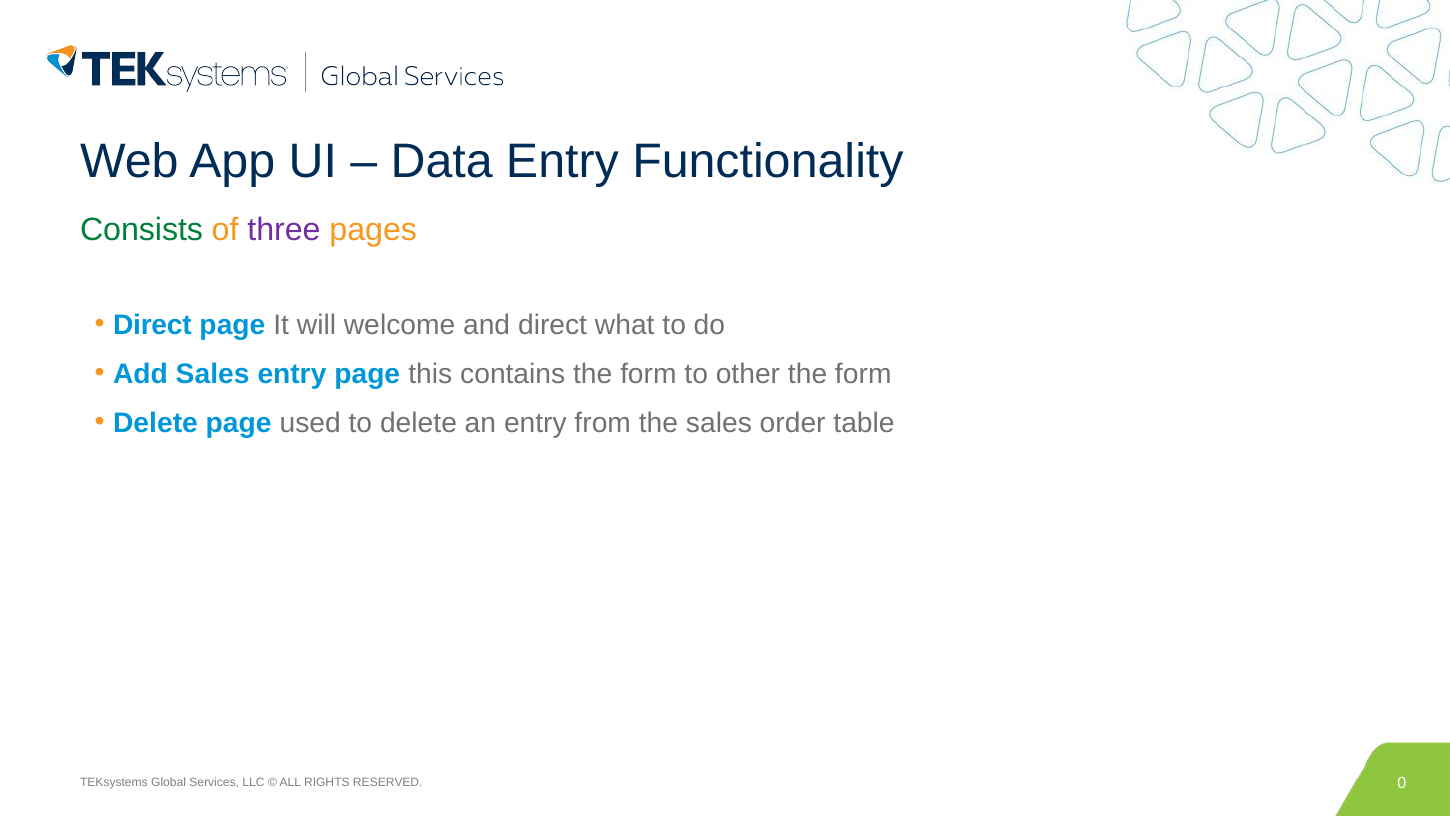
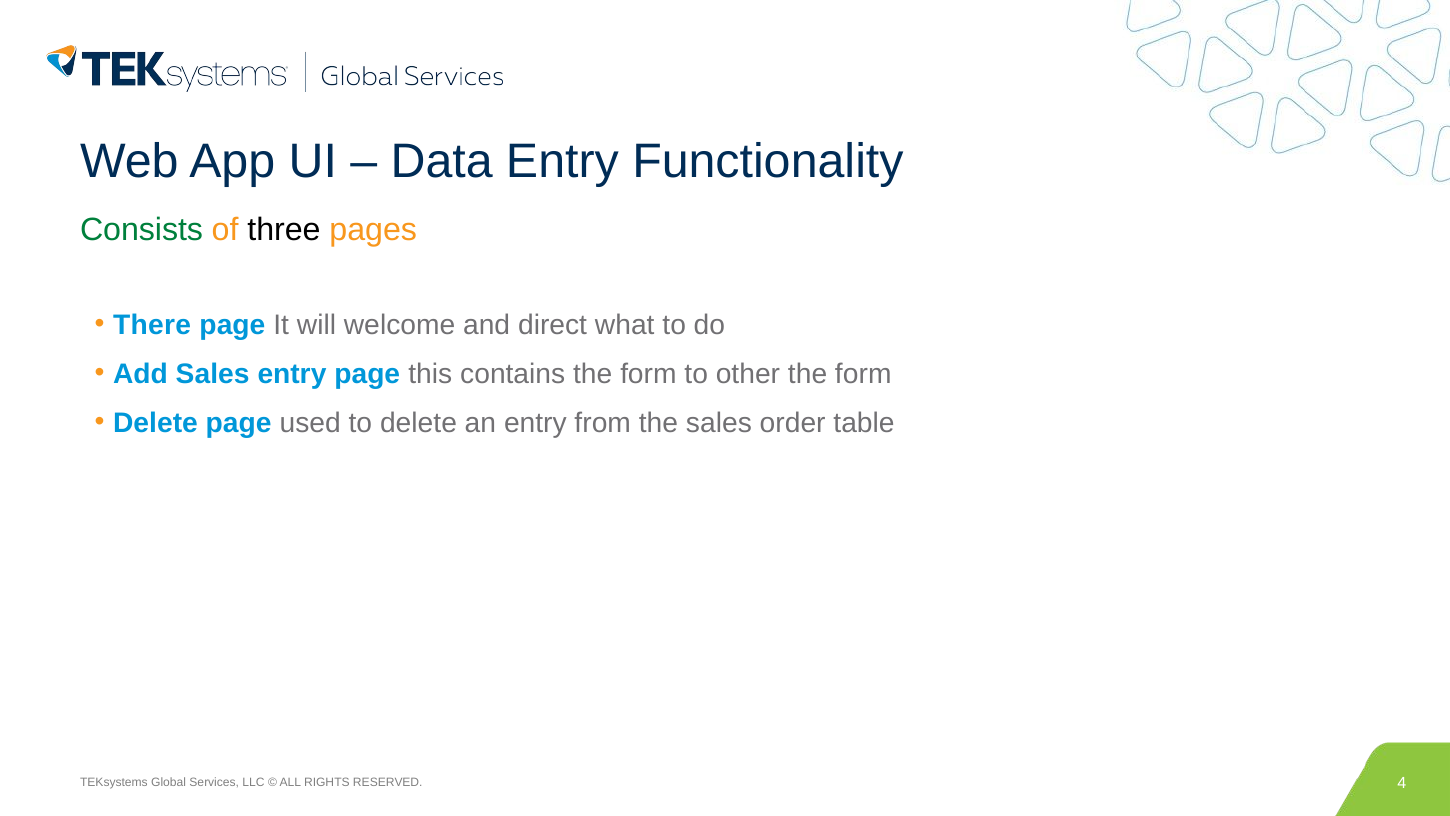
three colour: purple -> black
Direct at (152, 325): Direct -> There
0: 0 -> 4
